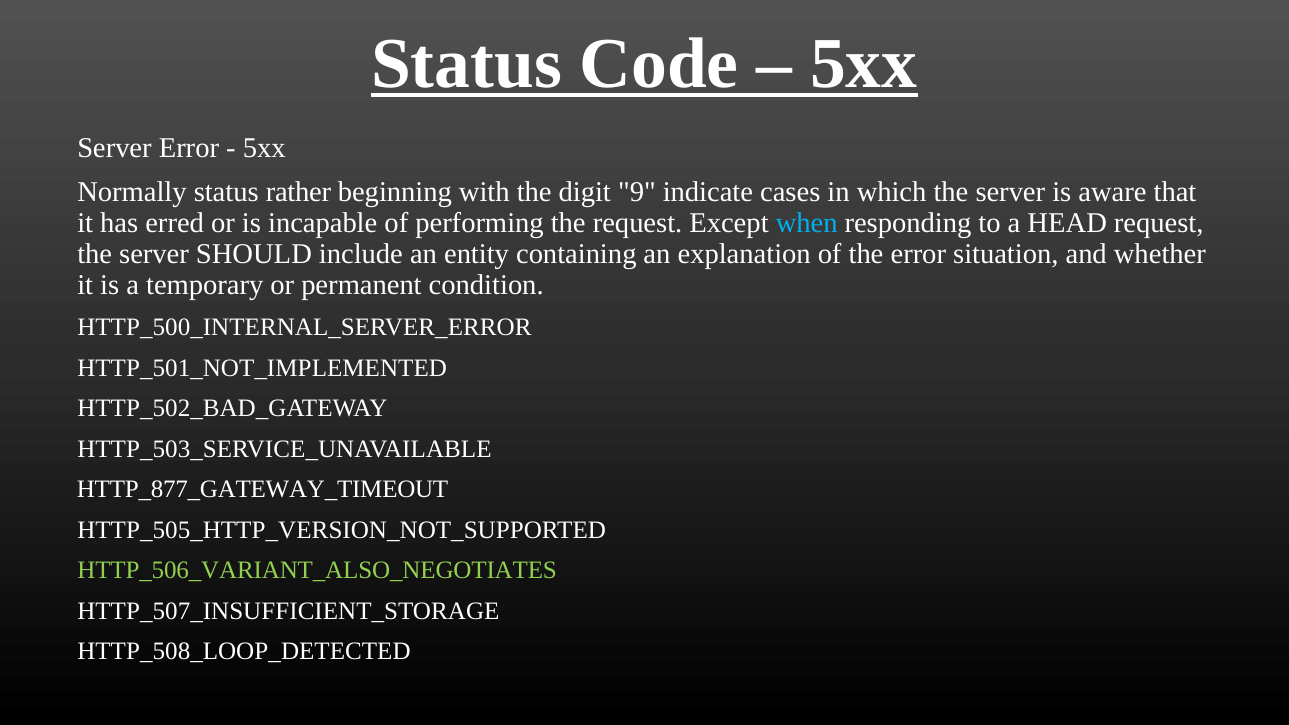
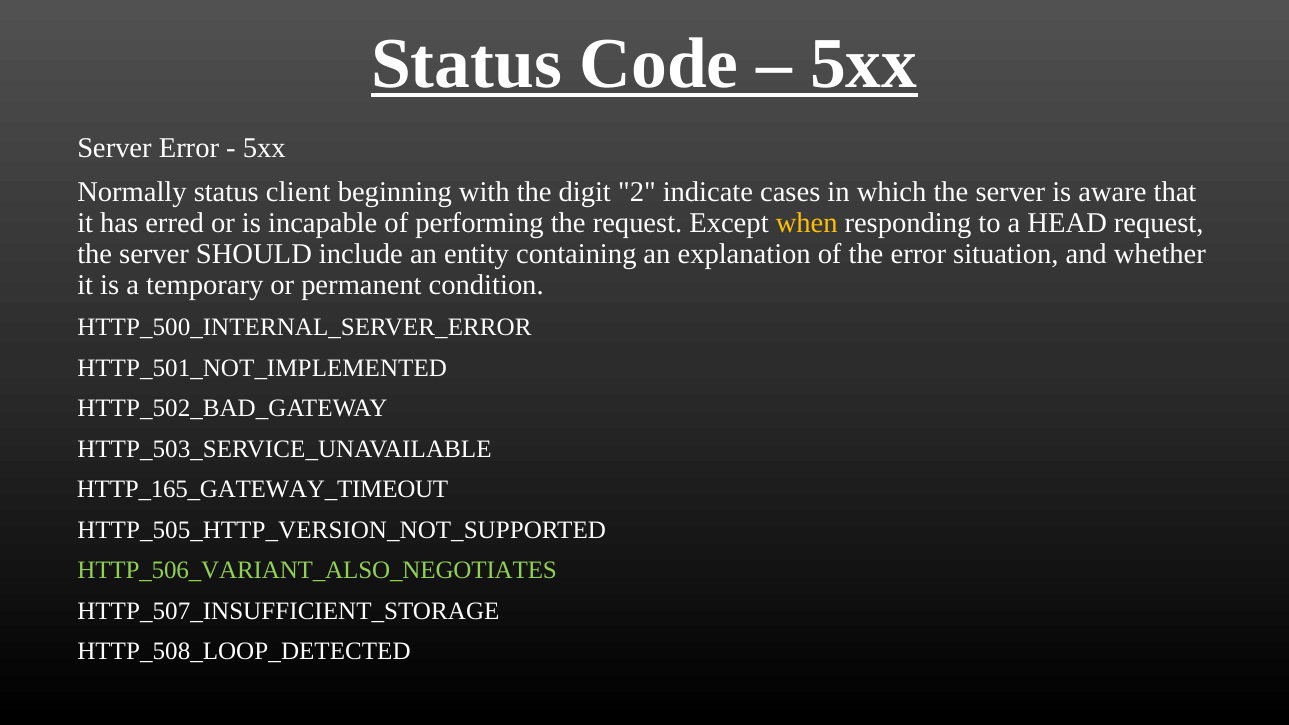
rather: rather -> client
9: 9 -> 2
when colour: light blue -> yellow
HTTP_877_GATEWAY_TIMEOUT: HTTP_877_GATEWAY_TIMEOUT -> HTTP_165_GATEWAY_TIMEOUT
